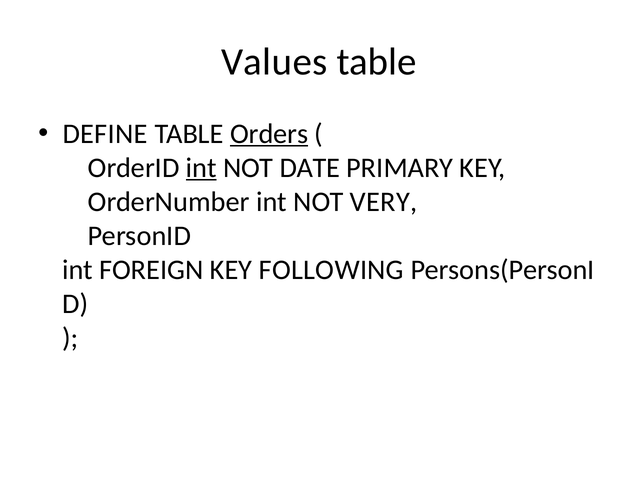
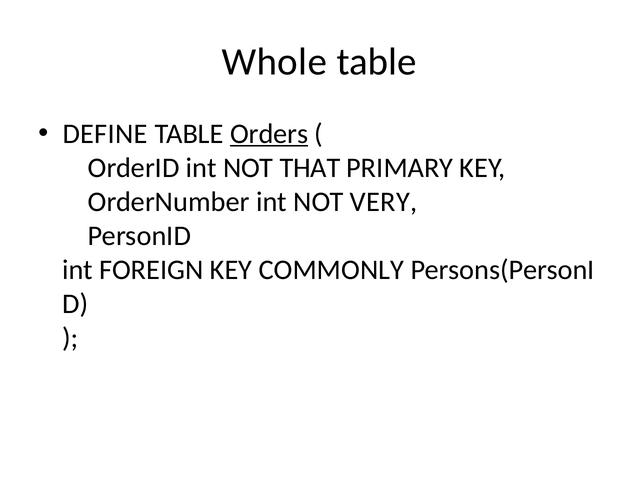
Values: Values -> Whole
int at (201, 168) underline: present -> none
DATE: DATE -> THAT
FOLLOWING: FOLLOWING -> COMMONLY
